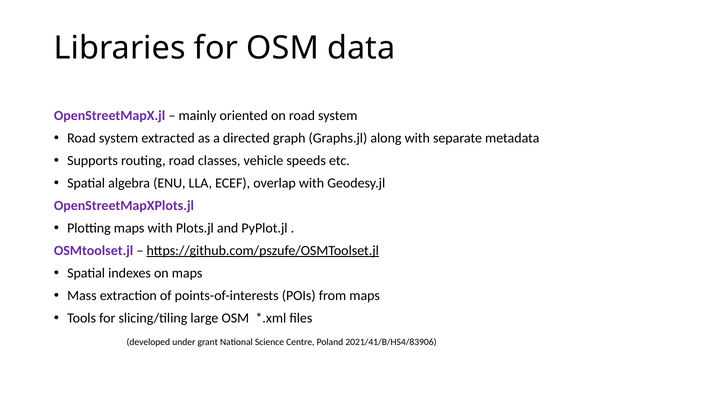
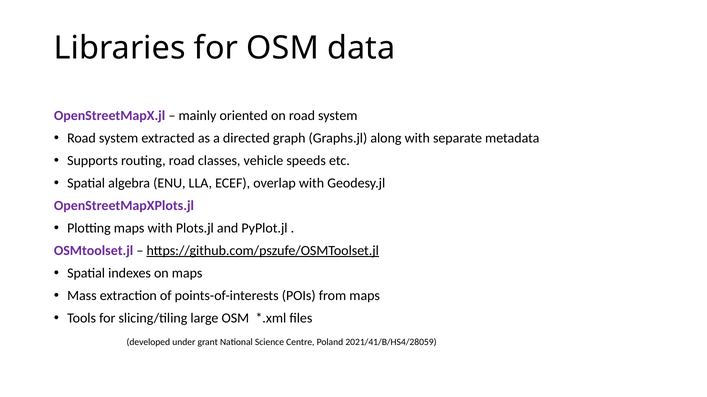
2021/41/B/HS4/83906: 2021/41/B/HS4/83906 -> 2021/41/B/HS4/28059
